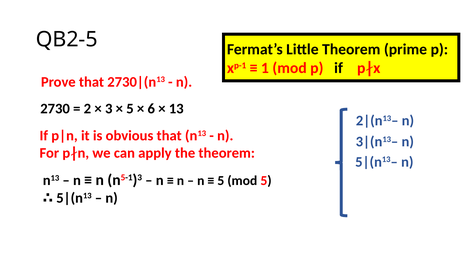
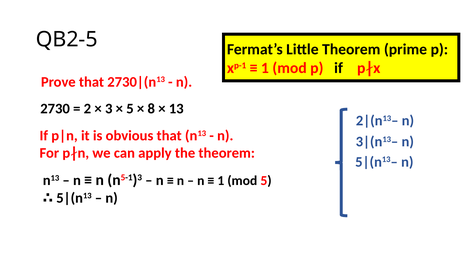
6: 6 -> 8
5 at (221, 181): 5 -> 1
